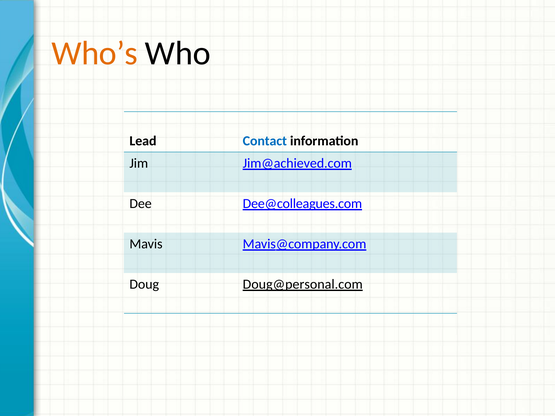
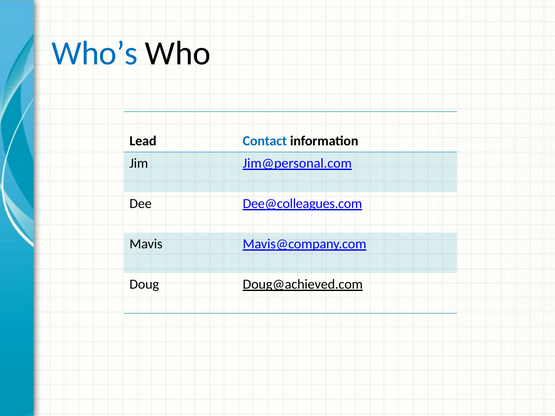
Who’s colour: orange -> blue
Jim@achieved.com: Jim@achieved.com -> Jim@personal.com
Doug@personal.com: Doug@personal.com -> Doug@achieved.com
